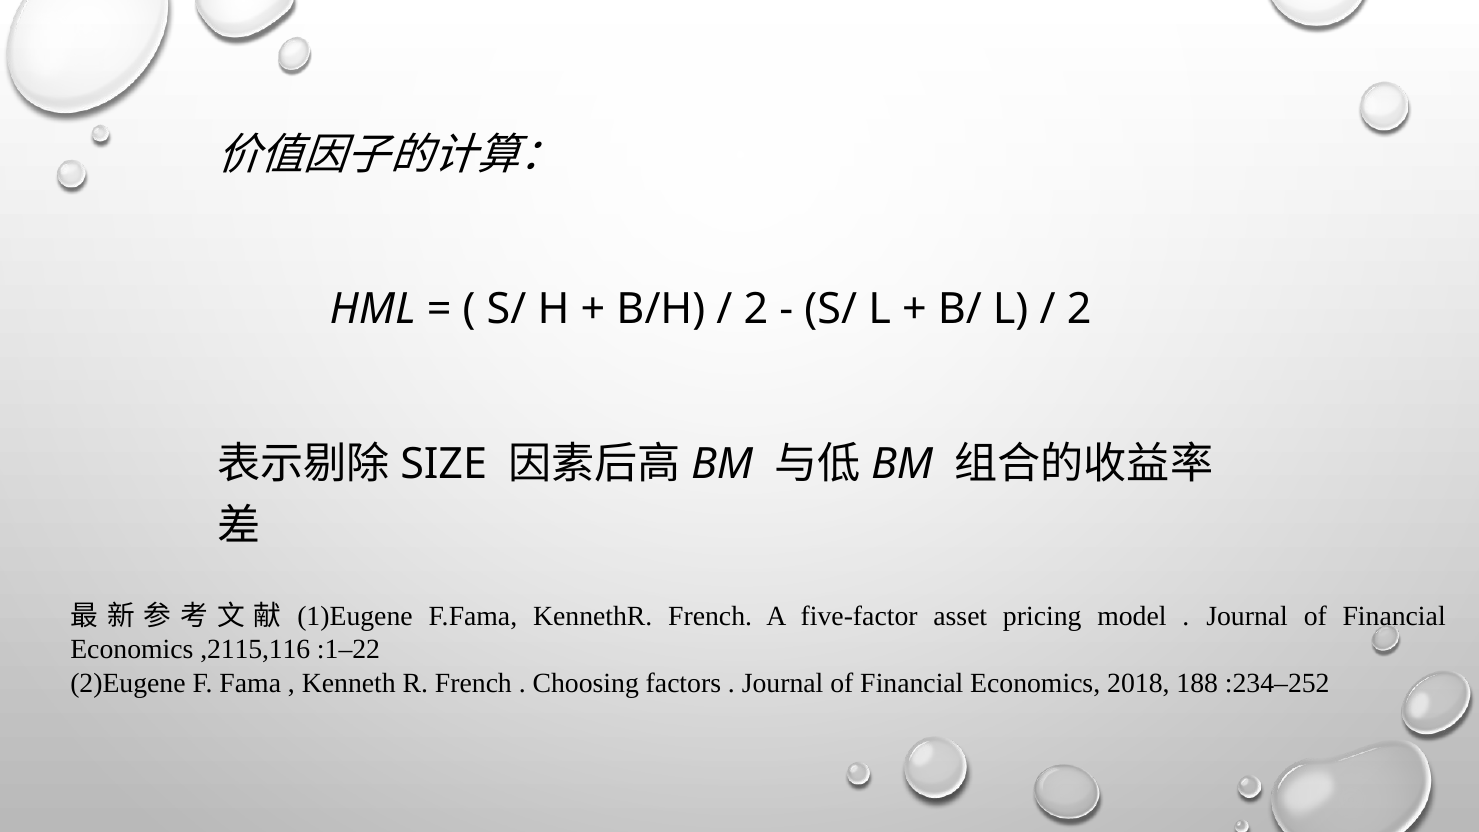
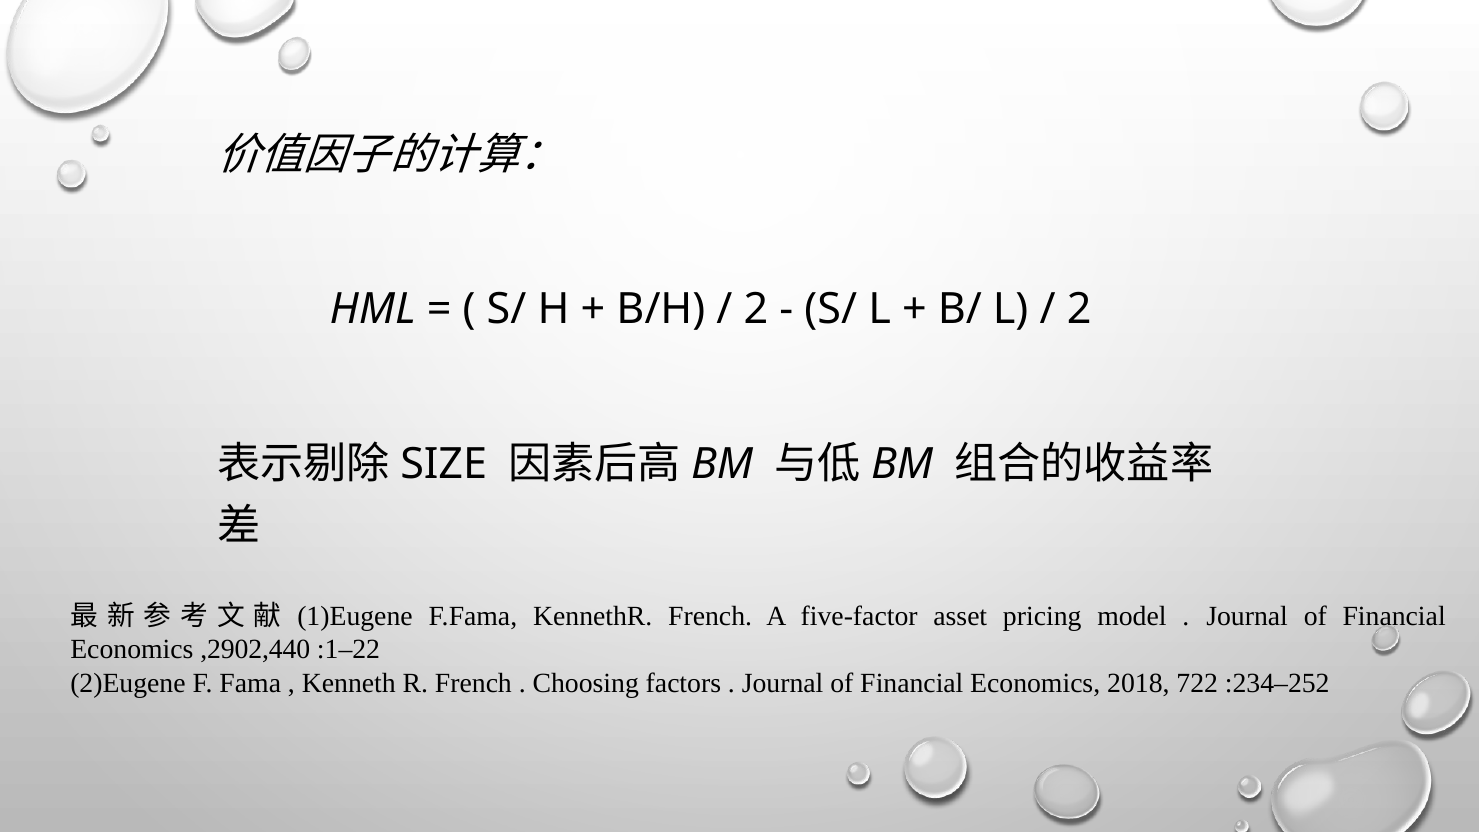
,2115,116: ,2115,116 -> ,2902,440
188: 188 -> 722
